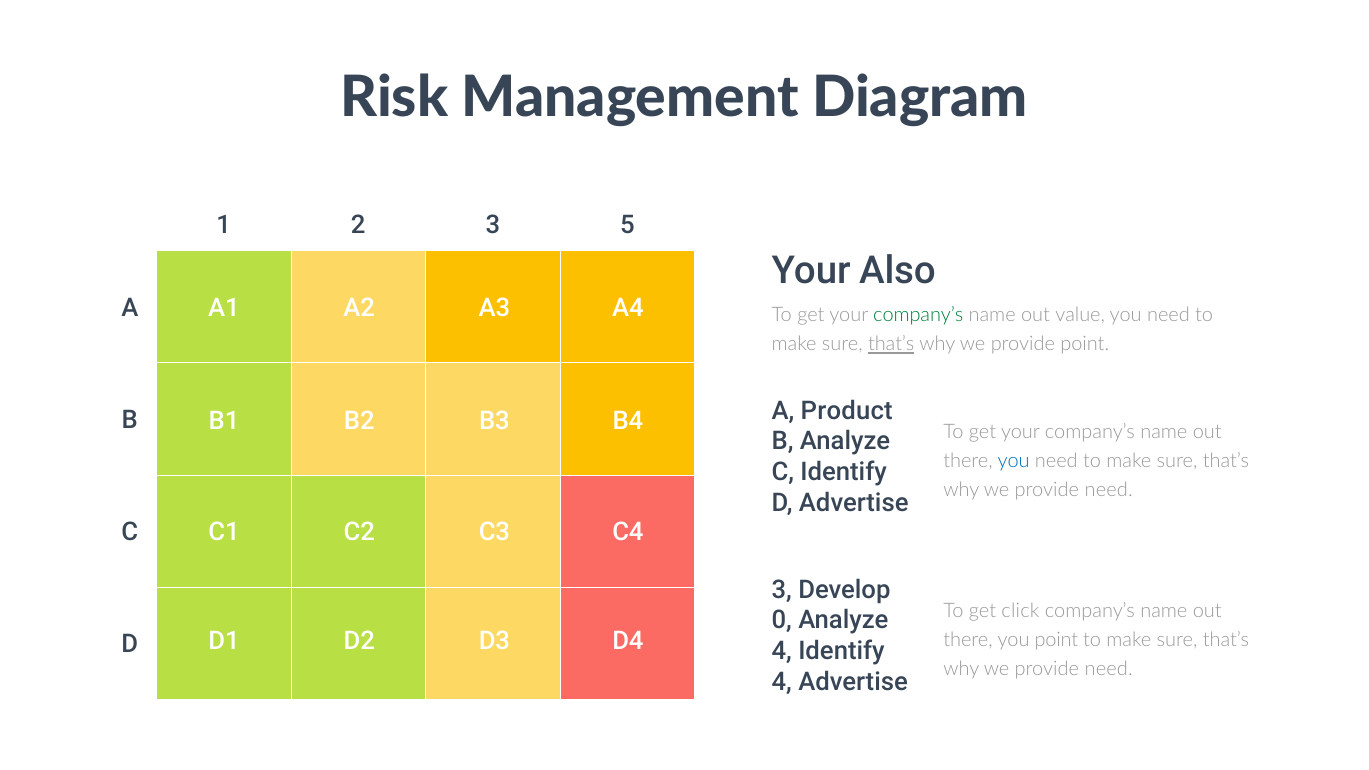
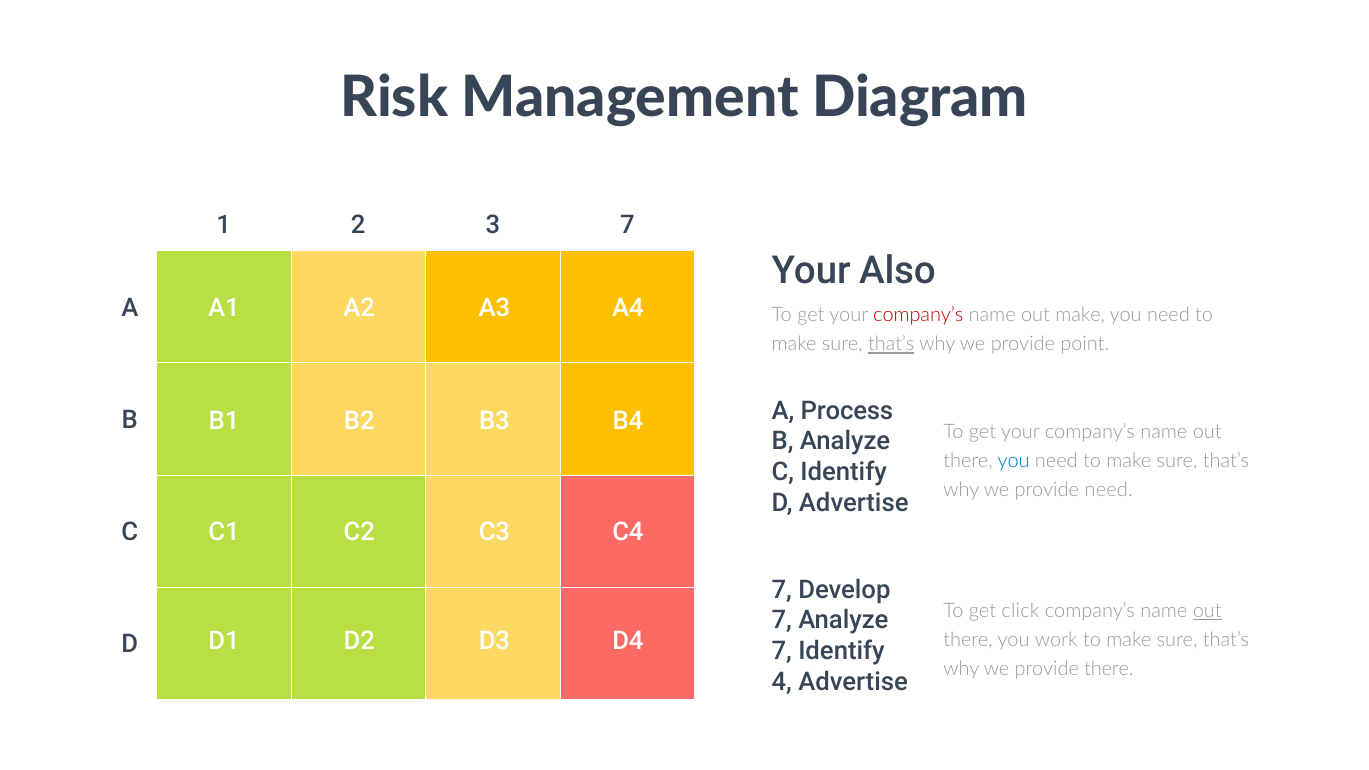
3 5: 5 -> 7
company’s at (918, 315) colour: green -> red
out value: value -> make
Product: Product -> Process
3 at (782, 590): 3 -> 7
out at (1207, 611) underline: none -> present
0 at (782, 621): 0 -> 7
you point: point -> work
4 at (782, 651): 4 -> 7
need at (1109, 669): need -> there
